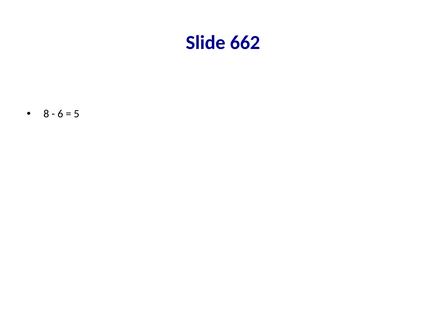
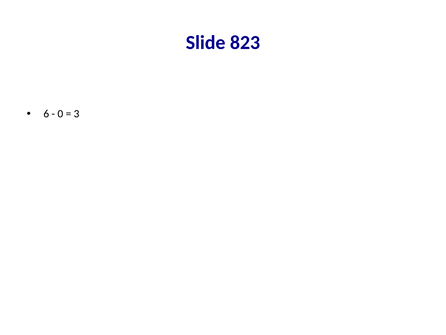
662: 662 -> 823
8: 8 -> 6
6: 6 -> 0
5: 5 -> 3
